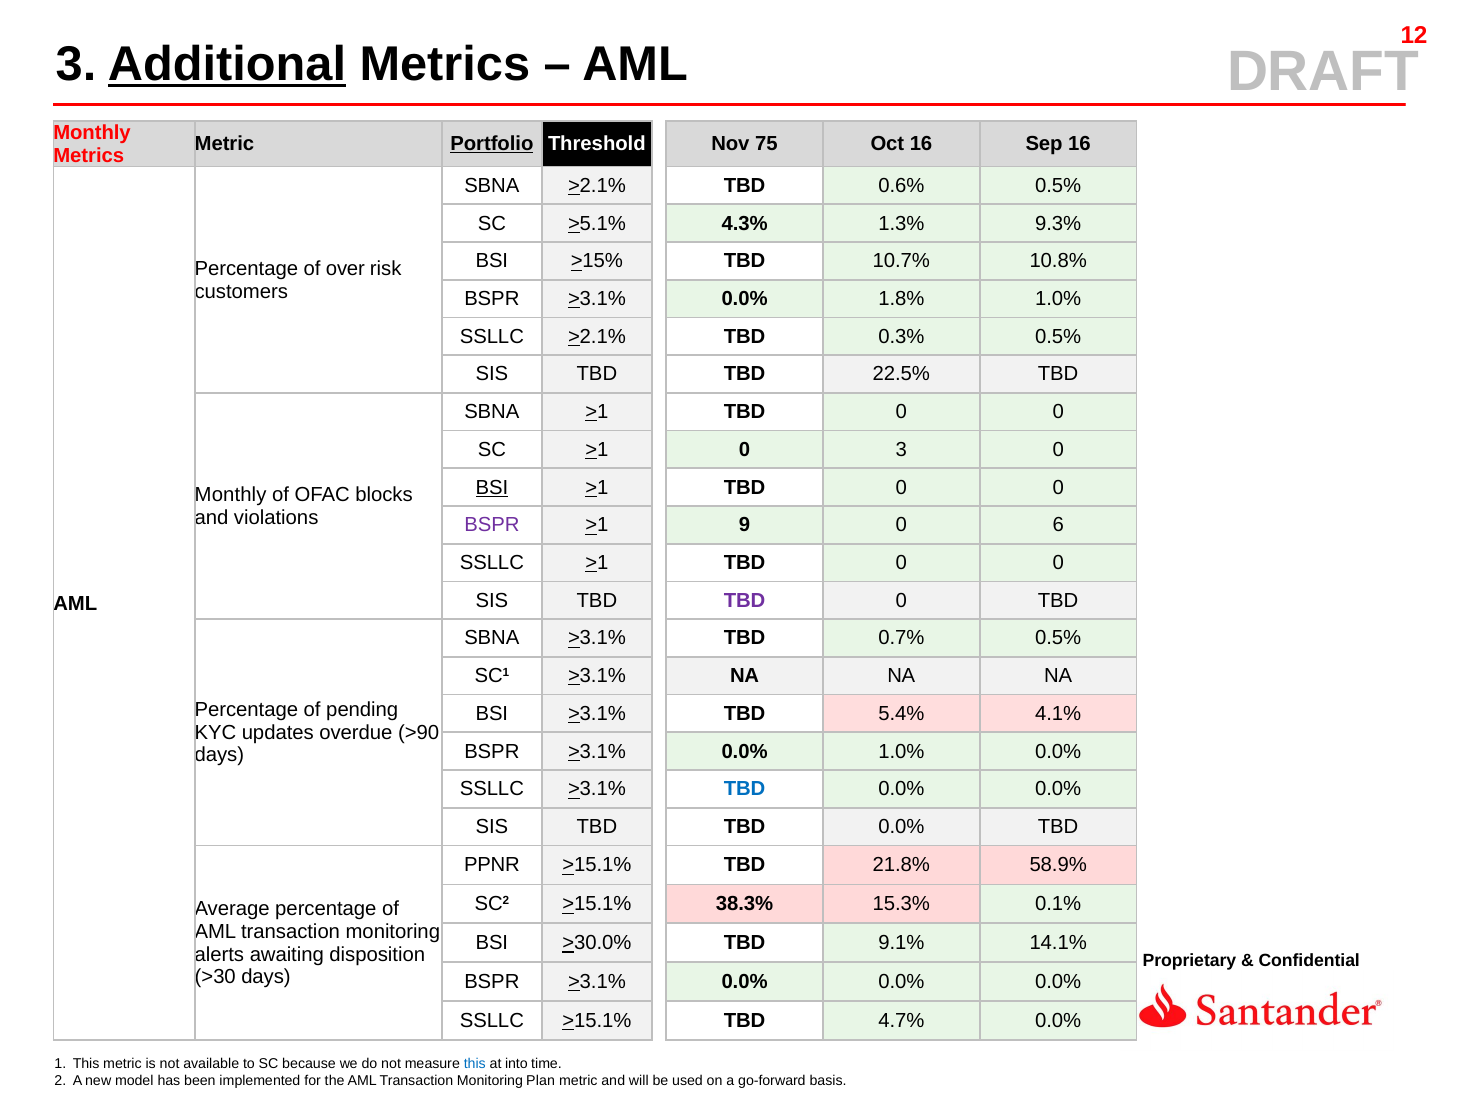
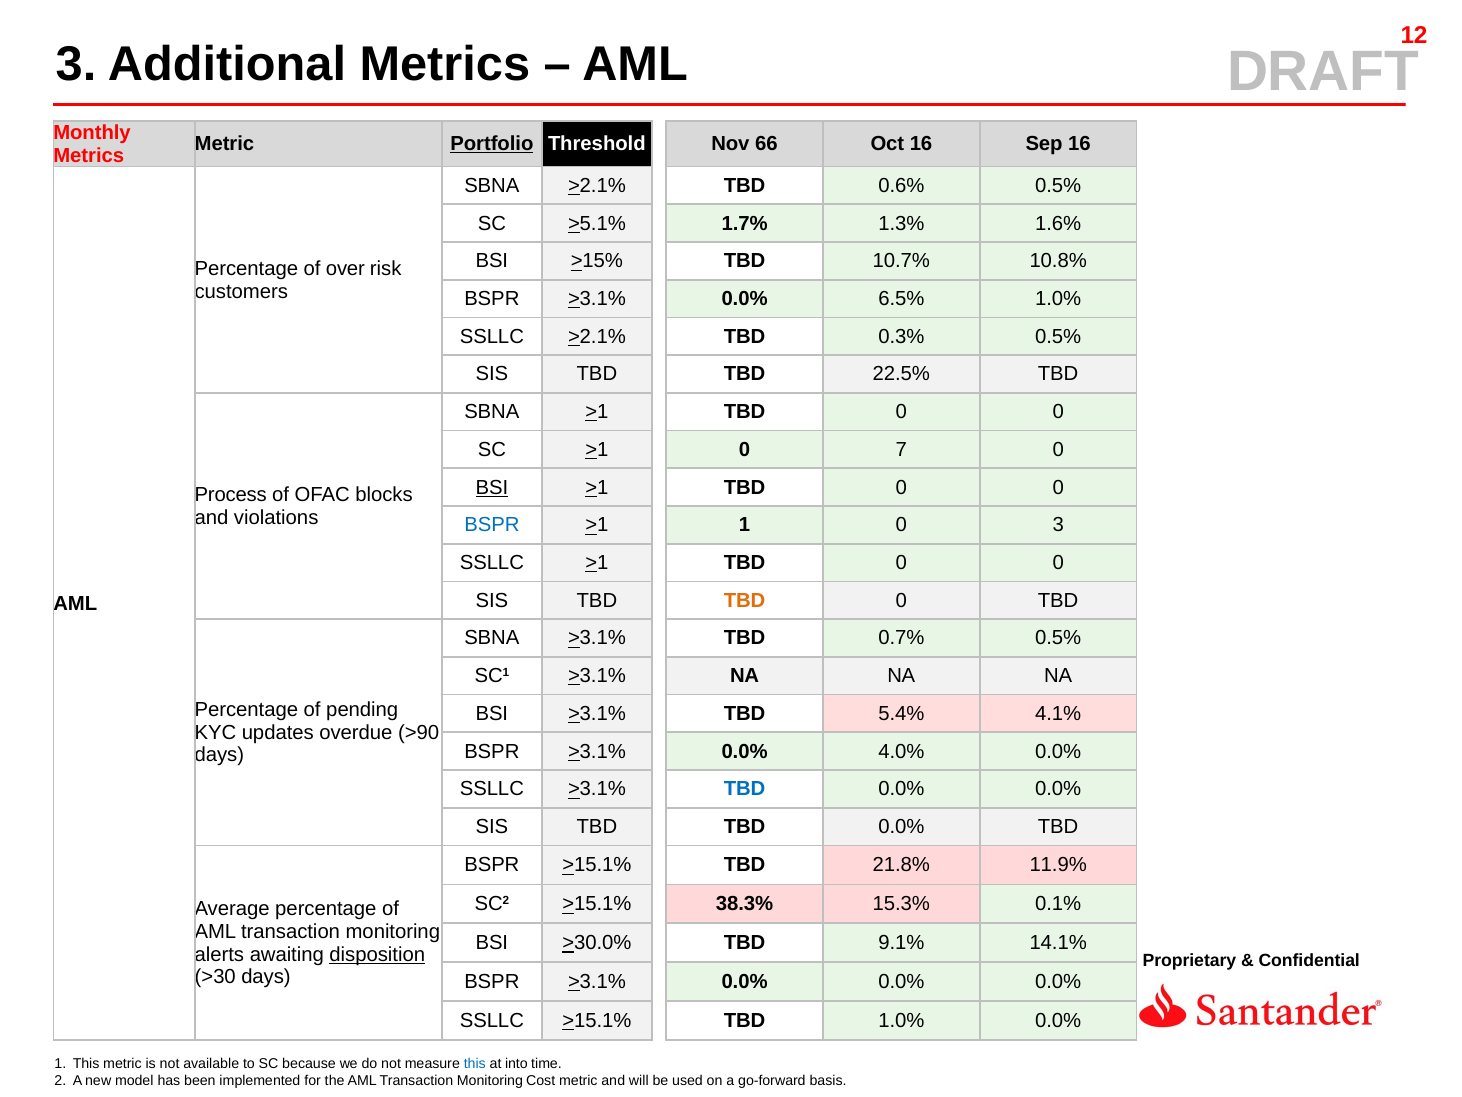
Additional underline: present -> none
75: 75 -> 66
4.3%: 4.3% -> 1.7%
9.3%: 9.3% -> 1.6%
1.8%: 1.8% -> 6.5%
0 3: 3 -> 7
Monthly at (231, 495): Monthly -> Process
BSPR at (492, 525) colour: purple -> blue
>1 9: 9 -> 1
0 6: 6 -> 3
TBD at (745, 600) colour: purple -> orange
0.0% 1.0%: 1.0% -> 4.0%
PPNR at (492, 865): PPNR -> BSPR
58.9%: 58.9% -> 11.9%
disposition underline: none -> present
TBD 4.7%: 4.7% -> 1.0%
Plan: Plan -> Cost
